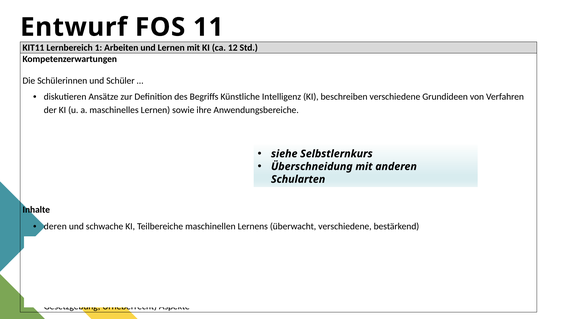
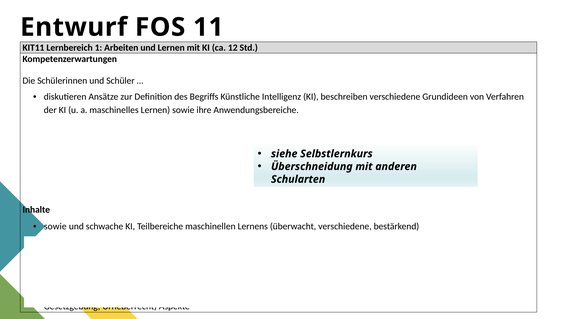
deren at (55, 227): deren -> sowie
